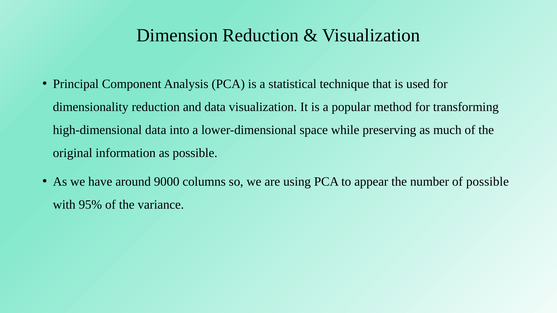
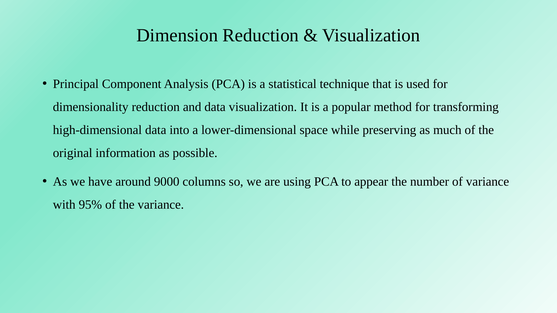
of possible: possible -> variance
